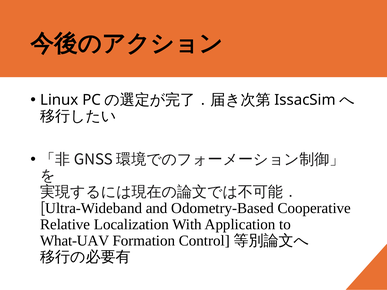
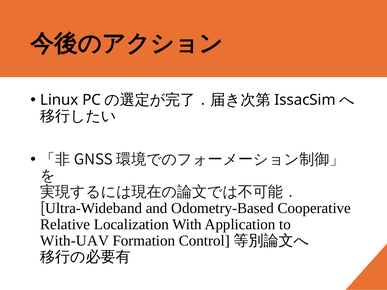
What-UAV: What-UAV -> With-UAV
